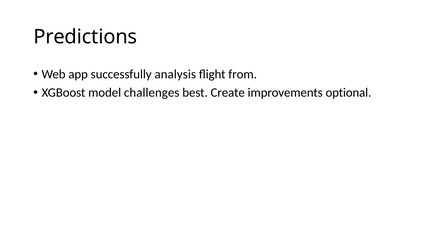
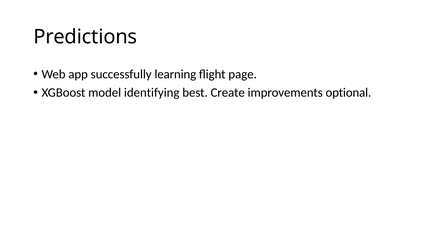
analysis: analysis -> learning
from: from -> page
challenges: challenges -> identifying
